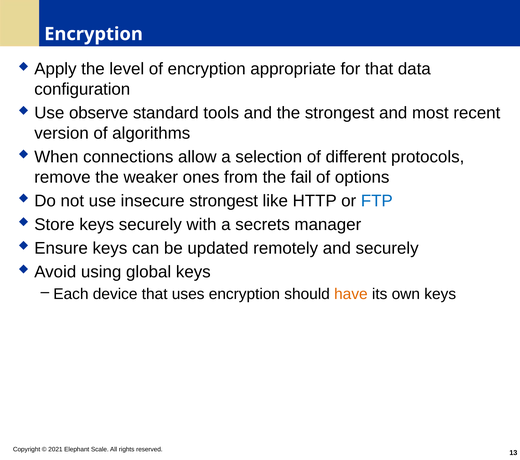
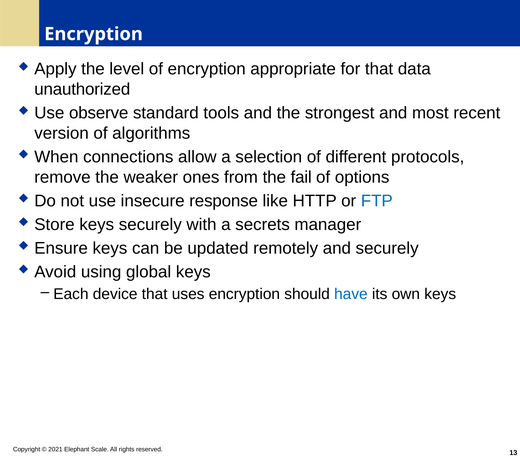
configuration: configuration -> unauthorized
insecure strongest: strongest -> response
have colour: orange -> blue
